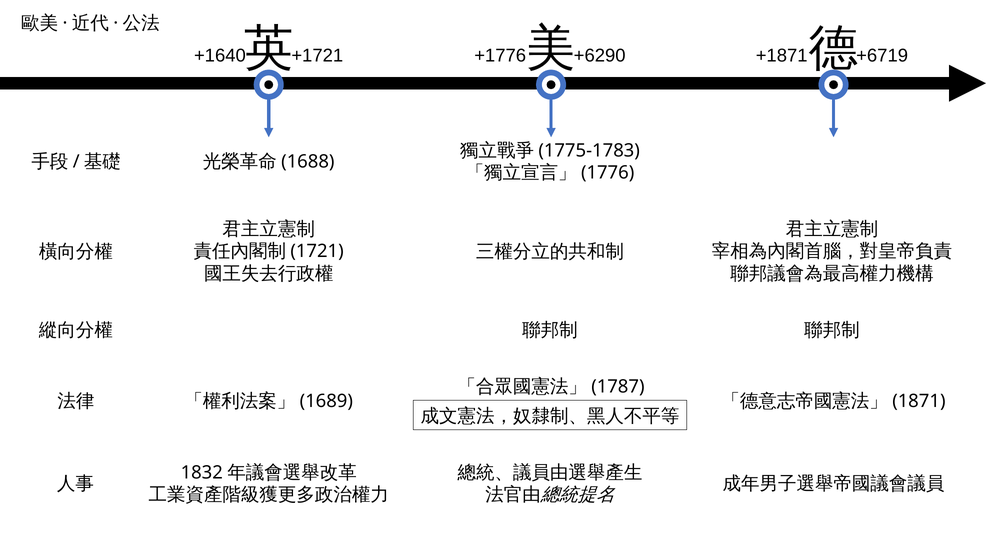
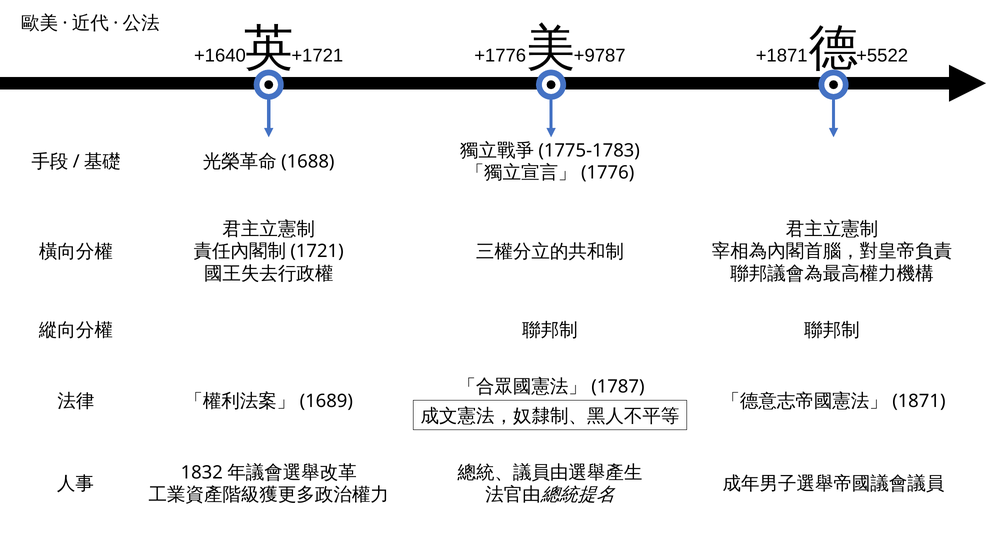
+6719: +6719 -> +5522
+6290: +6290 -> +9787
